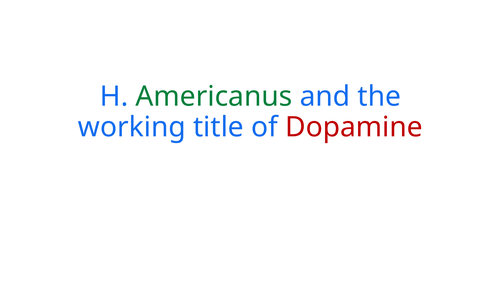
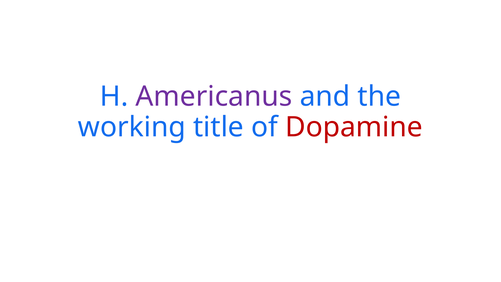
Americanus colour: green -> purple
